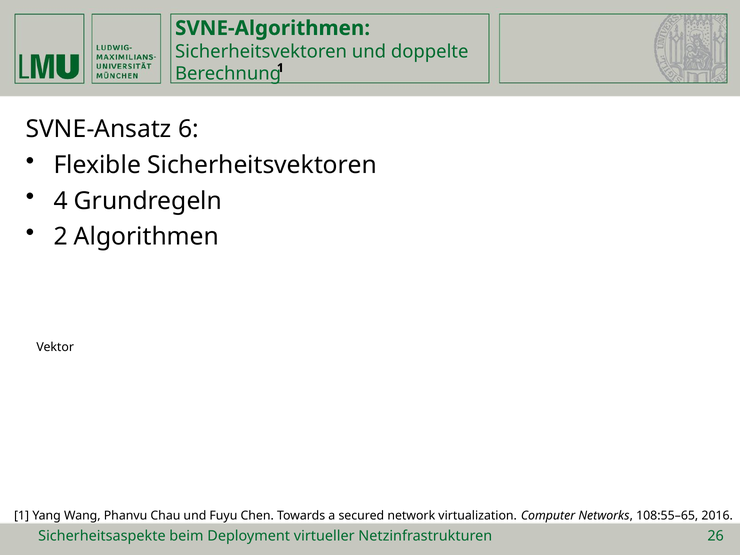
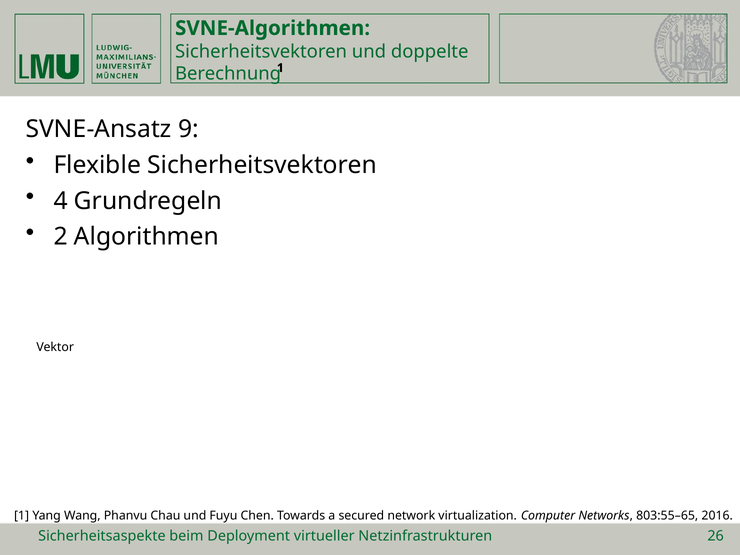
6: 6 -> 9
108:55–65: 108:55–65 -> 803:55–65
